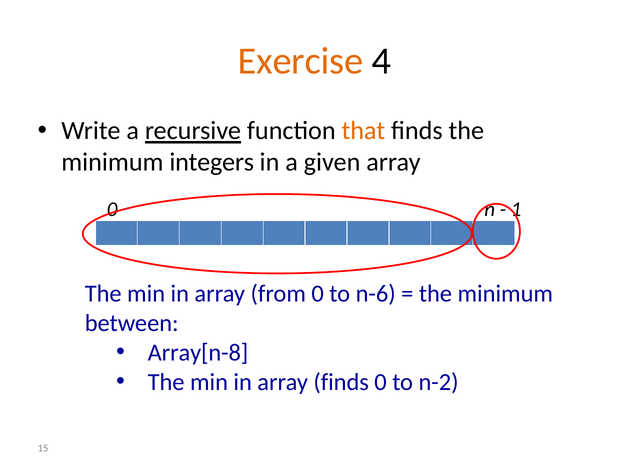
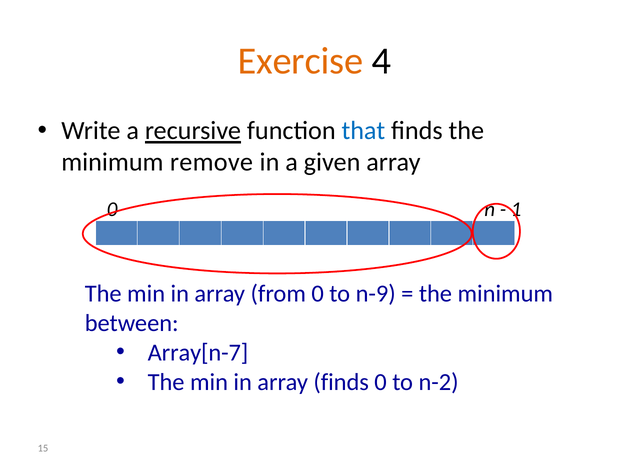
that colour: orange -> blue
integers: integers -> remove
n-6: n-6 -> n-9
Array[n-8: Array[n-8 -> Array[n-7
